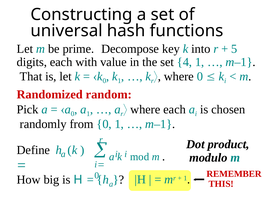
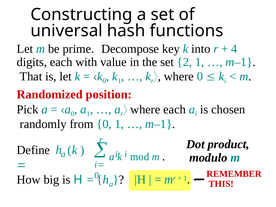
5: 5 -> 4
4: 4 -> 2
random: random -> position
